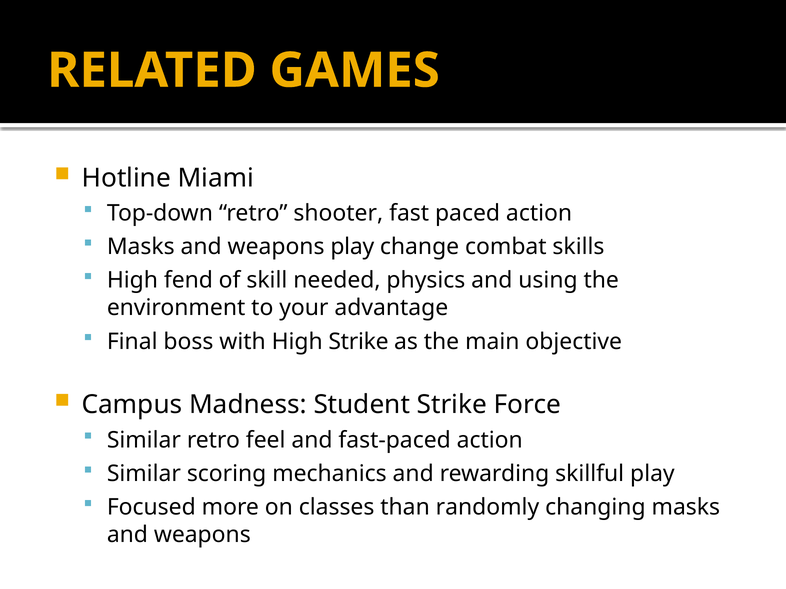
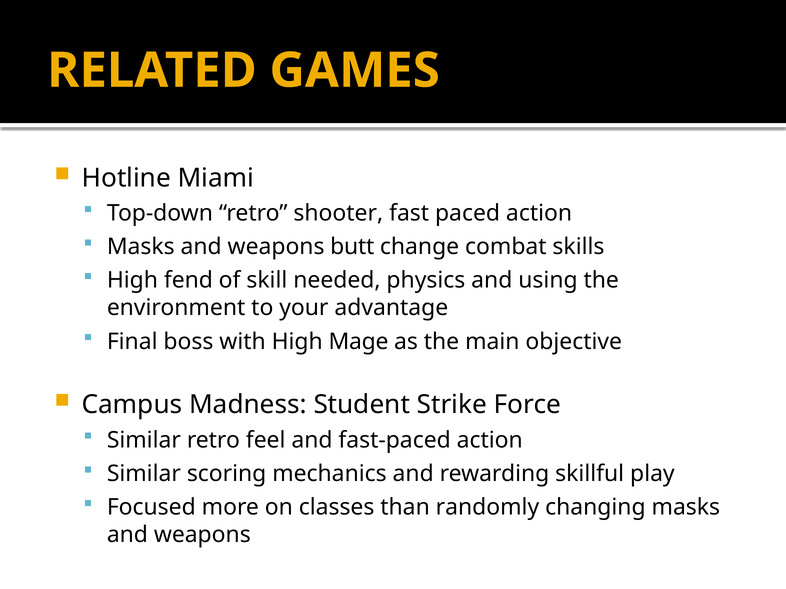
weapons play: play -> butt
High Strike: Strike -> Mage
